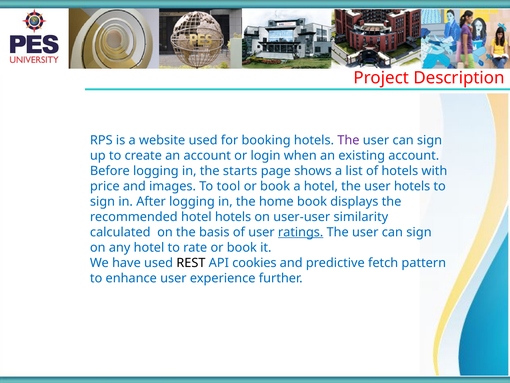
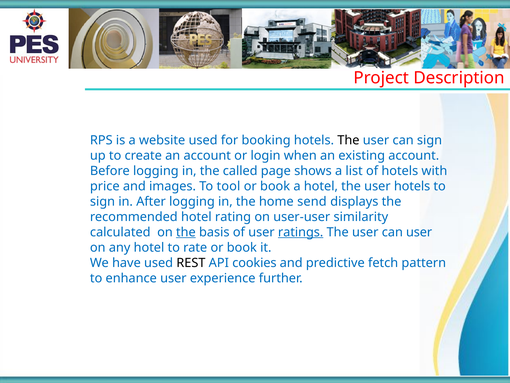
The at (348, 140) colour: purple -> black
starts: starts -> called
home book: book -> send
hotel hotels: hotels -> rating
the at (186, 232) underline: none -> present
sign at (419, 232): sign -> user
